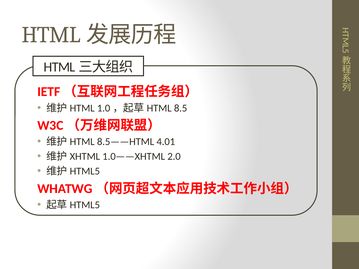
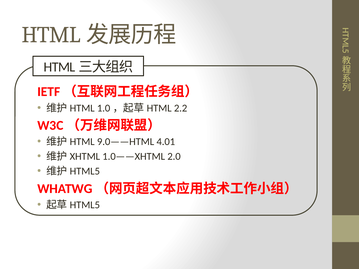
8.5: 8.5 -> 2.2
8.5——HTML: 8.5——HTML -> 9.0——HTML
